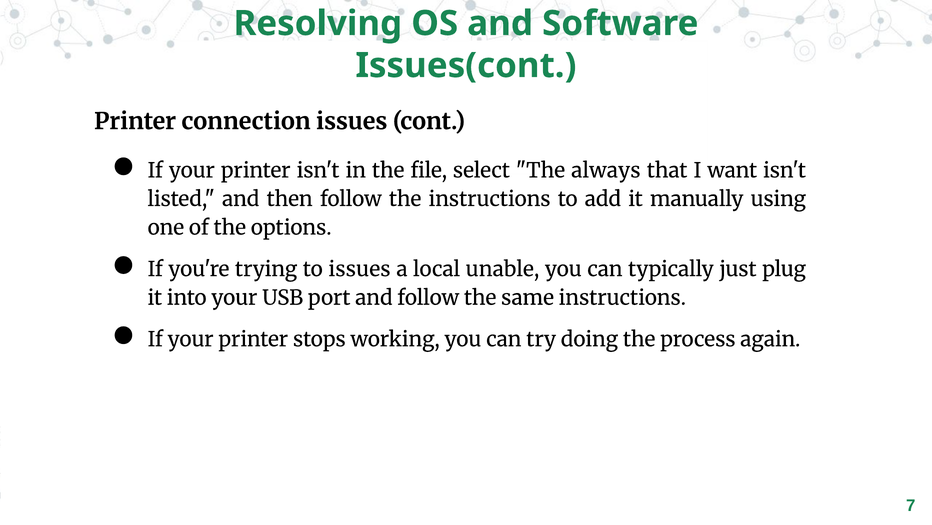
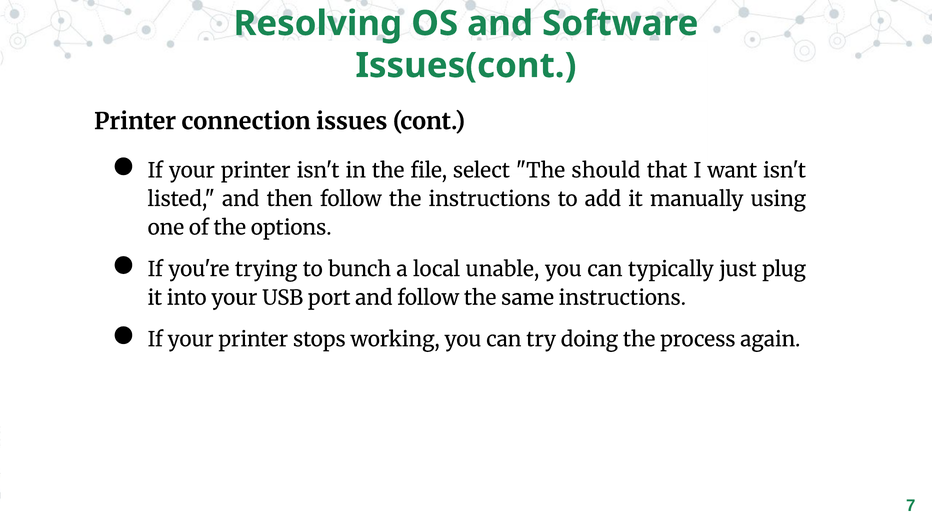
always: always -> should
to issues: issues -> bunch
